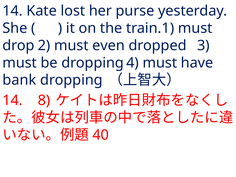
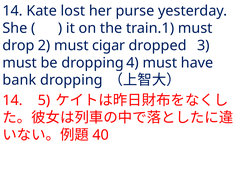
even: even -> cigar
8: 8 -> 5
